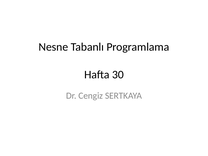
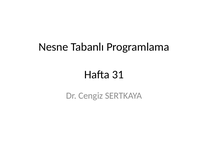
30: 30 -> 31
